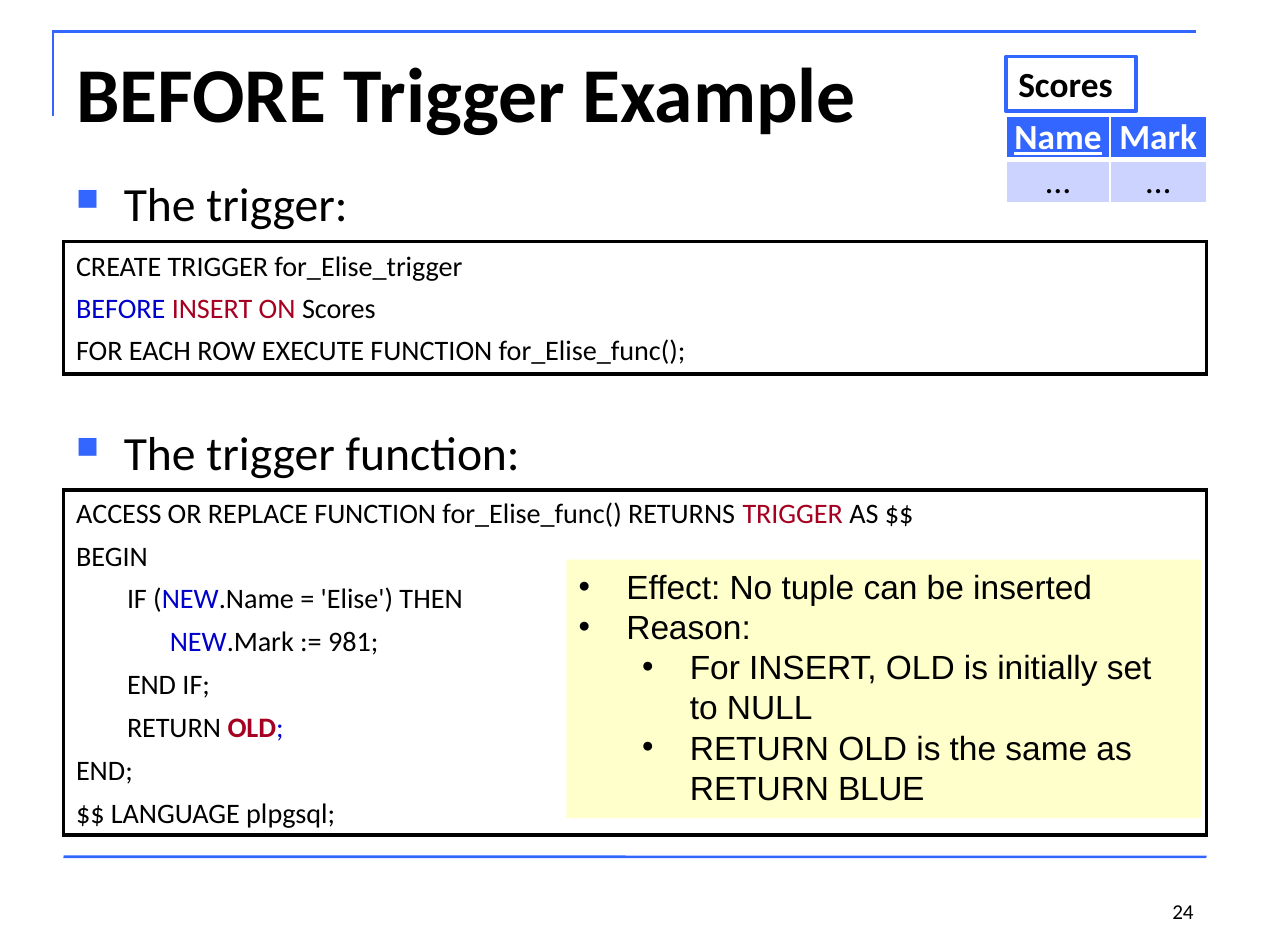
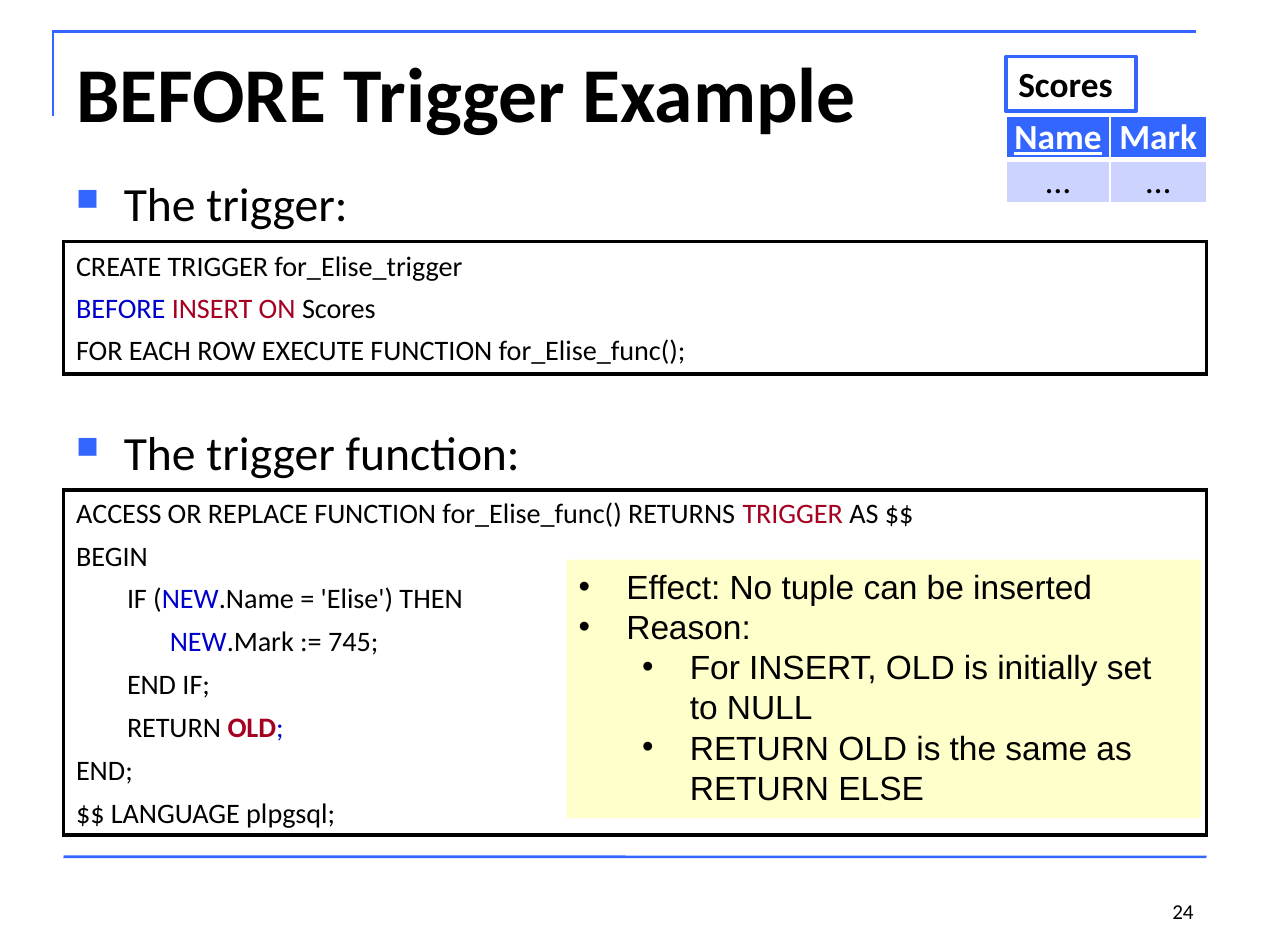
981: 981 -> 745
BLUE: BLUE -> ELSE
